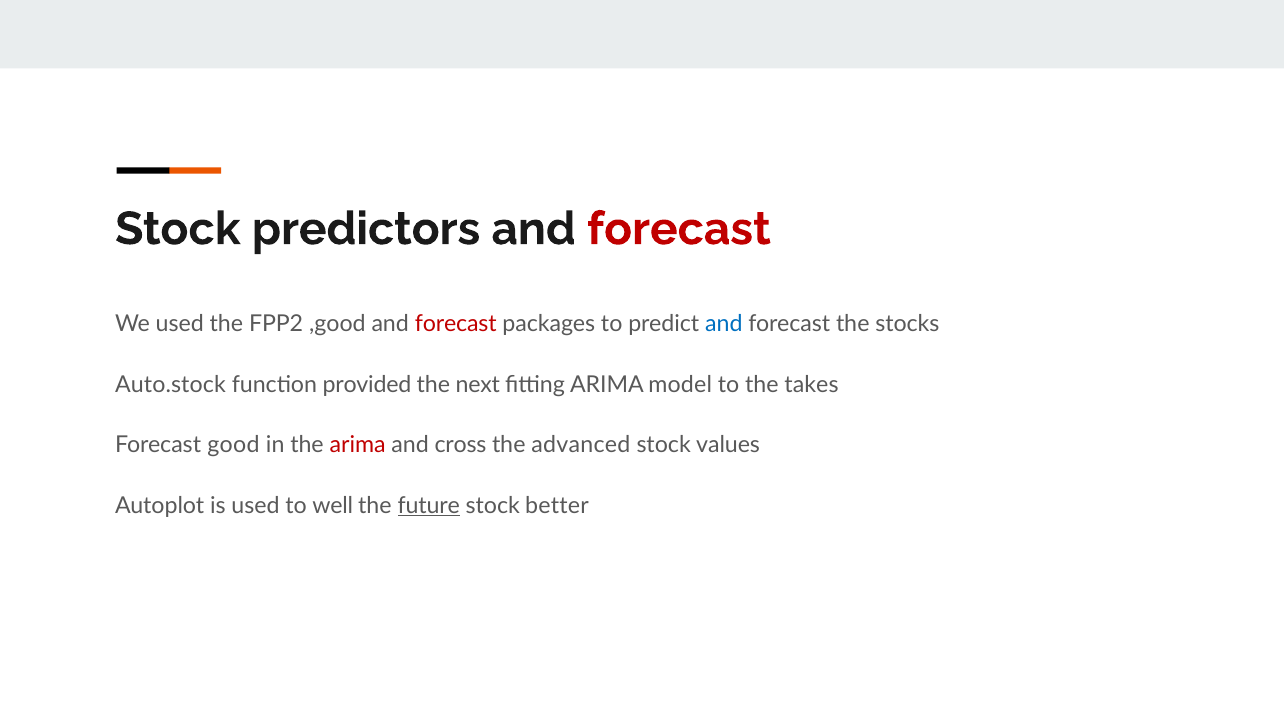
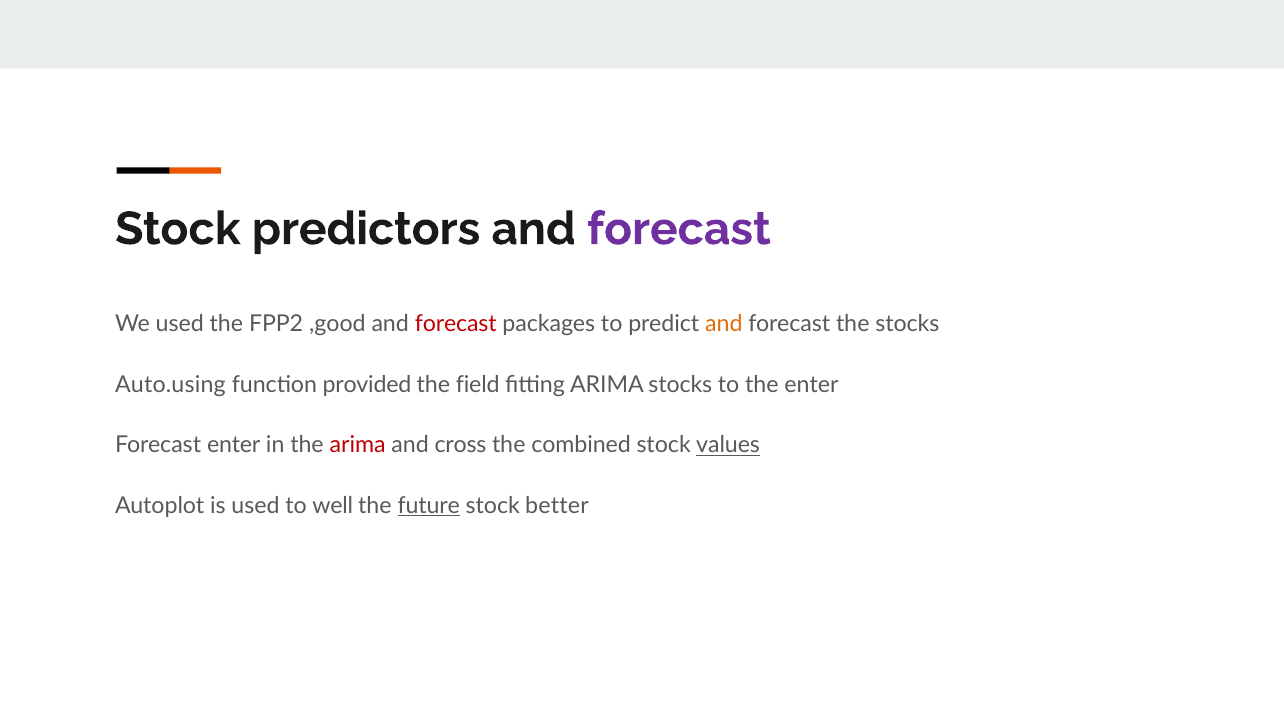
forecast at (679, 229) colour: red -> purple
and at (724, 324) colour: blue -> orange
Auto.stock: Auto.stock -> Auto.using
next: next -> field
ARIMA model: model -> stocks
the takes: takes -> enter
Forecast good: good -> enter
advanced: advanced -> combined
values underline: none -> present
